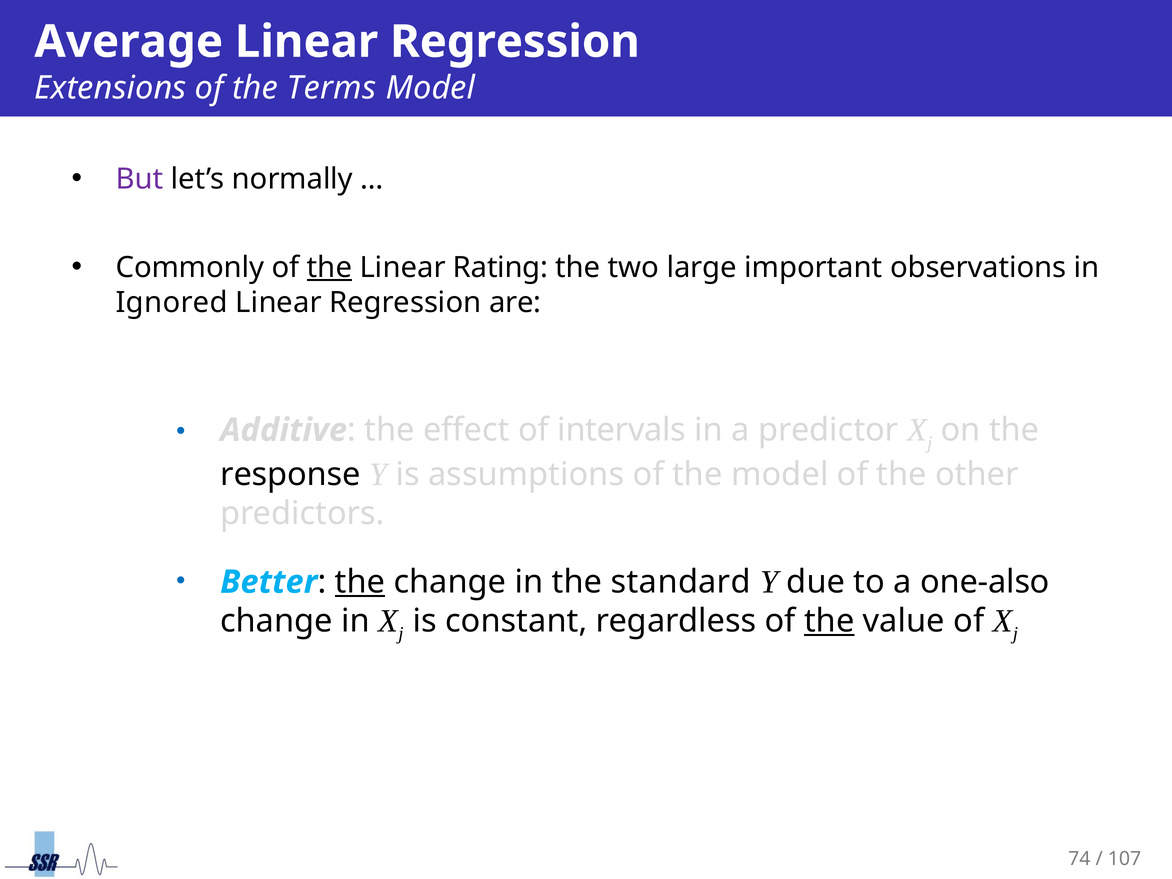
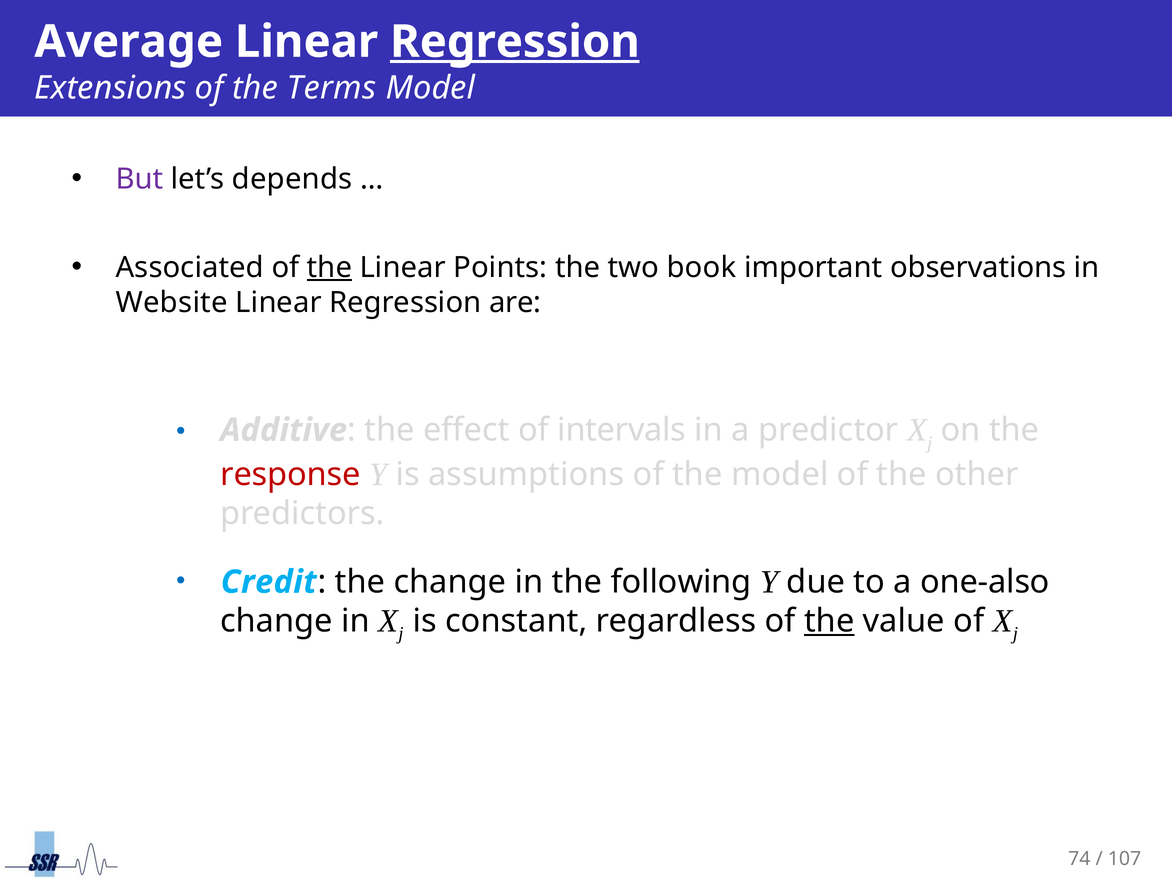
Regression at (515, 42) underline: none -> present
normally: normally -> depends
Commonly: Commonly -> Associated
Rating: Rating -> Points
large: large -> book
Ignored: Ignored -> Website
response colour: black -> red
Better: Better -> Credit
the at (360, 582) underline: present -> none
standard: standard -> following
